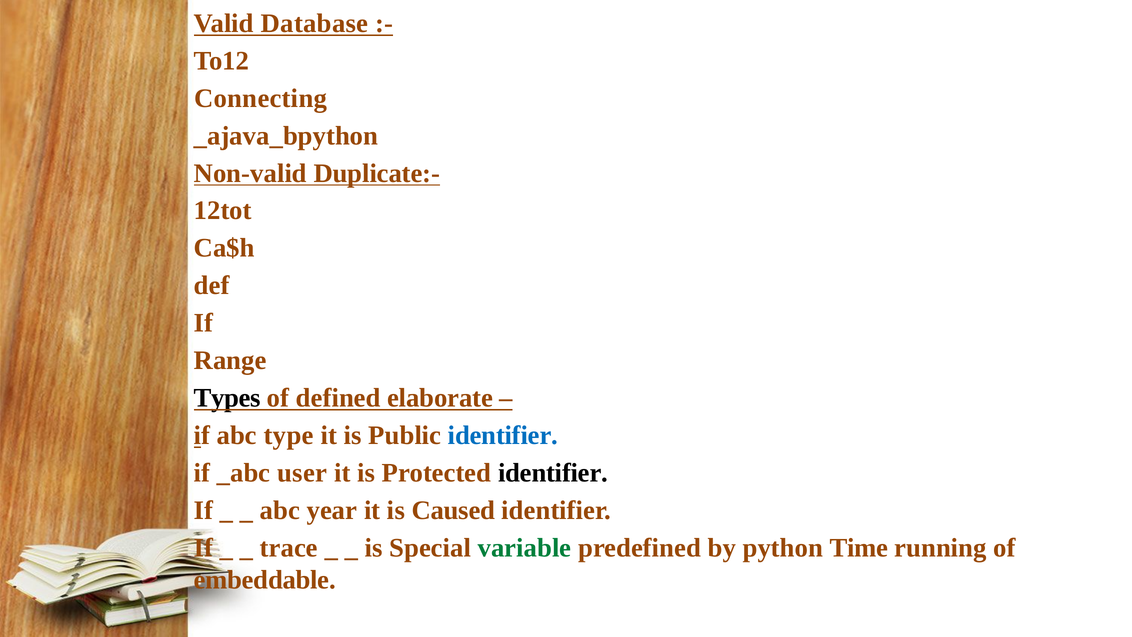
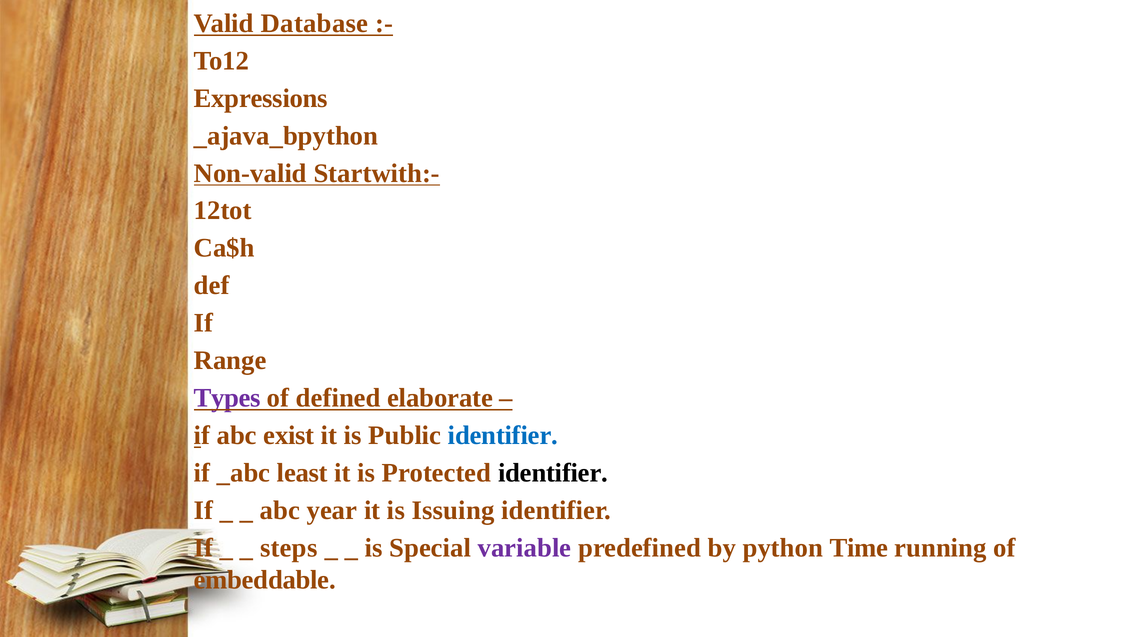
Connecting: Connecting -> Expressions
Duplicate:-: Duplicate:- -> Startwith:-
Types colour: black -> purple
type: type -> exist
user: user -> least
Caused: Caused -> Issuing
trace: trace -> steps
variable colour: green -> purple
